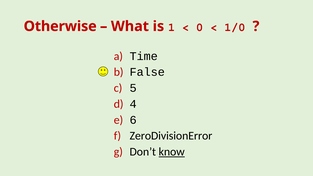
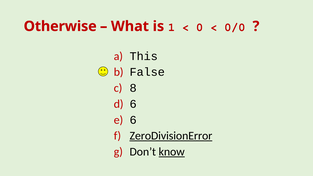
1/0: 1/0 -> 0/0
Time: Time -> This
5: 5 -> 8
4 at (133, 104): 4 -> 6
ZeroDivisionError underline: none -> present
